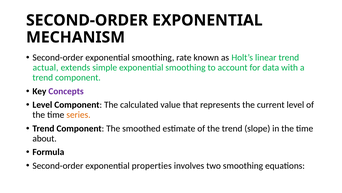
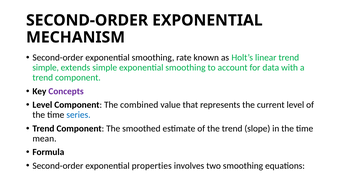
actual at (46, 67): actual -> simple
calculated: calculated -> combined
series colour: orange -> blue
about: about -> mean
